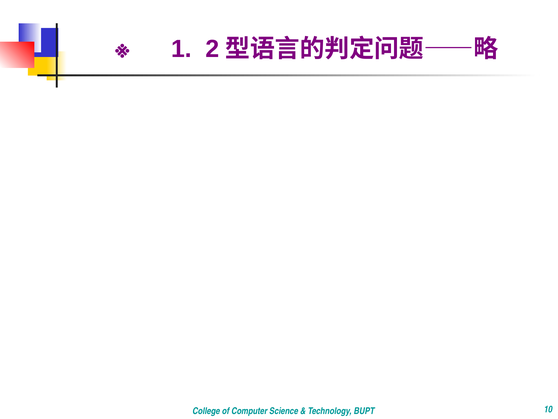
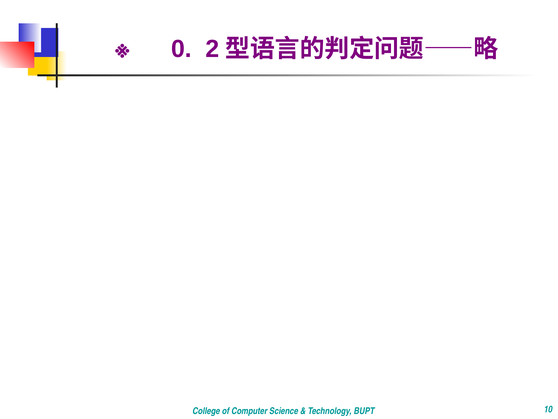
1: 1 -> 0
